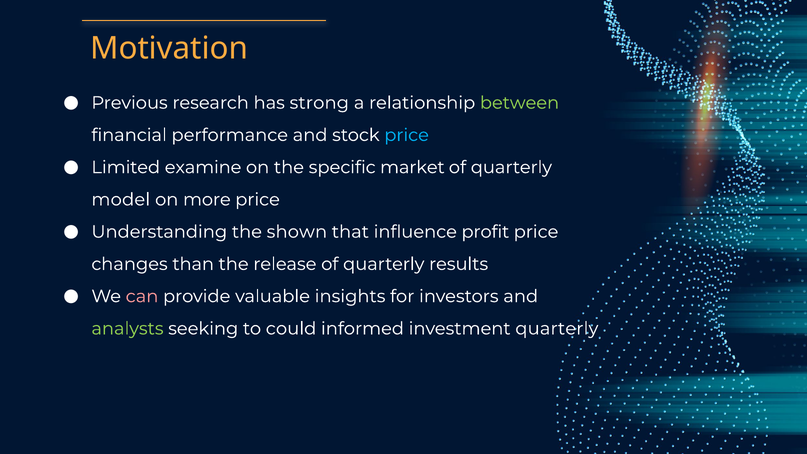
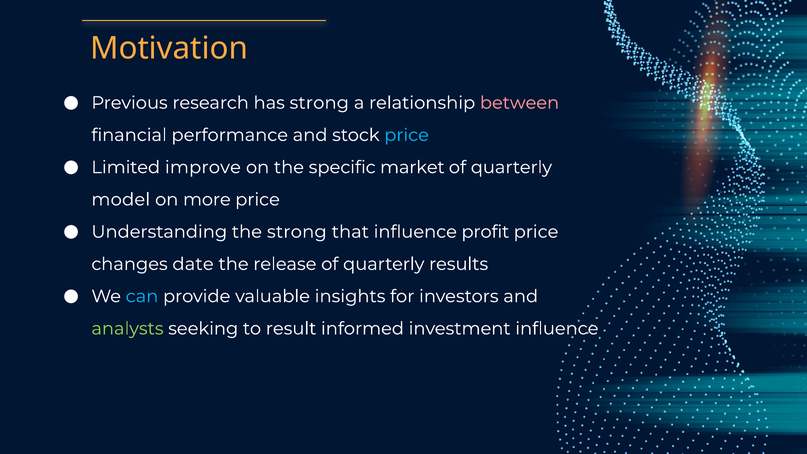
between colour: light green -> pink
examine: examine -> improve
the shown: shown -> strong
than: than -> date
can colour: pink -> light blue
could: could -> result
investment quarterly: quarterly -> influence
